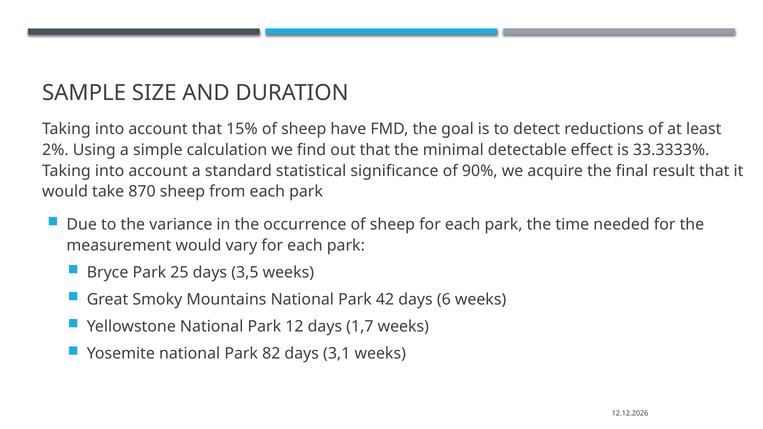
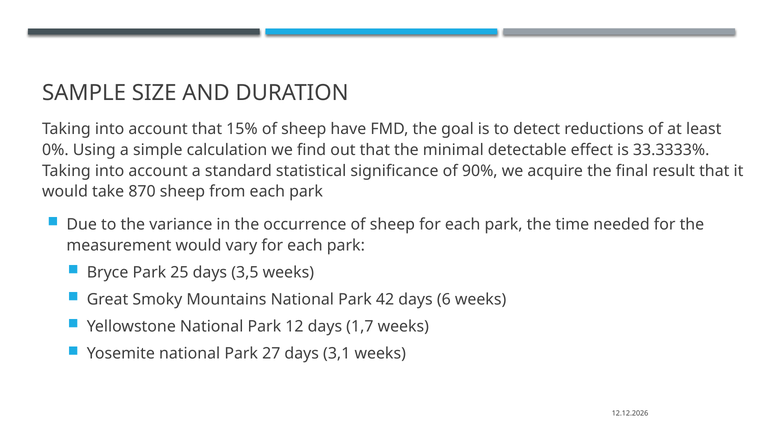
2%: 2% -> 0%
82: 82 -> 27
